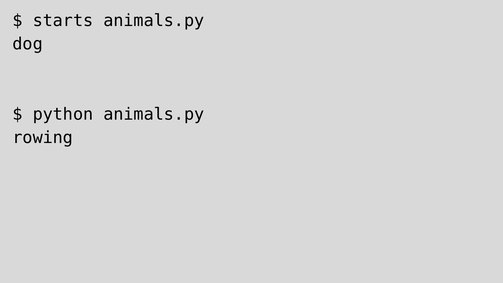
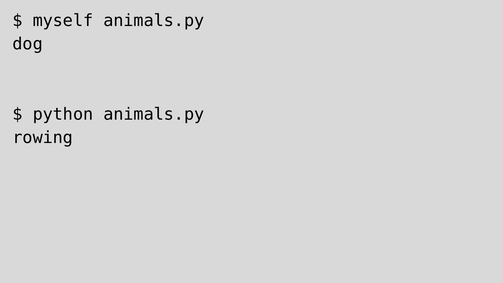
starts: starts -> myself
